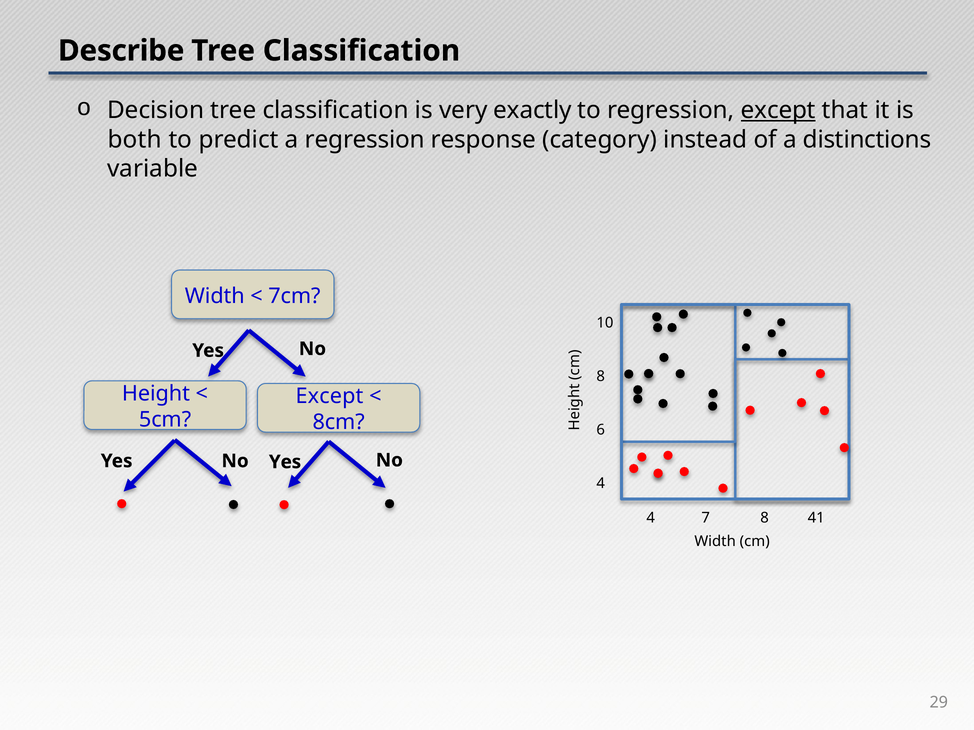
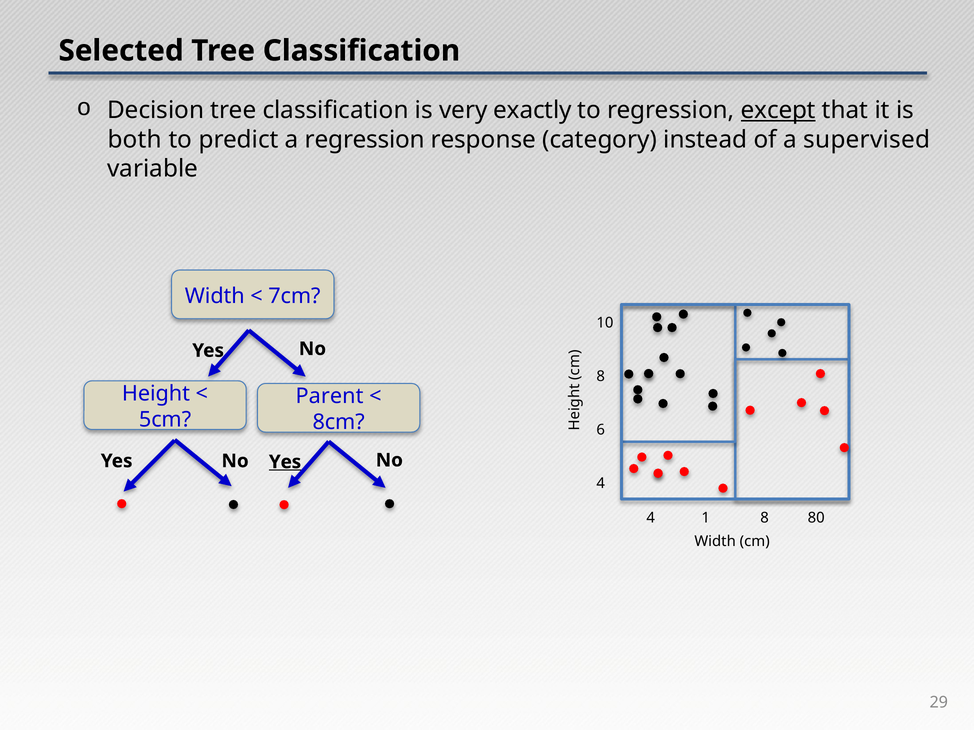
Describe: Describe -> Selected
distinctions: distinctions -> supervised
Except at (329, 397): Except -> Parent
Yes at (285, 462) underline: none -> present
7: 7 -> 1
41: 41 -> 80
